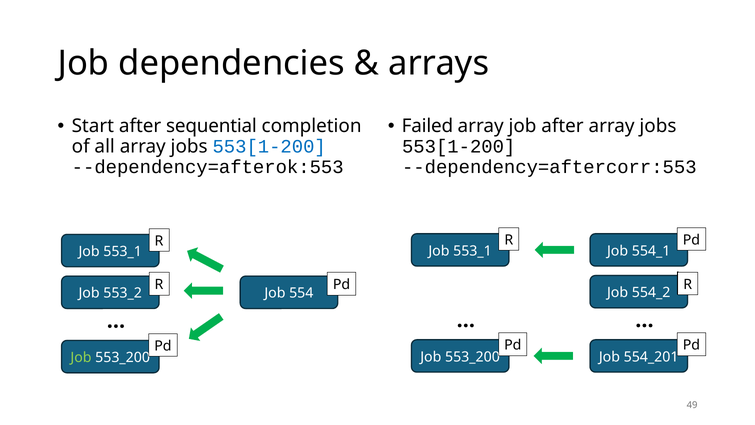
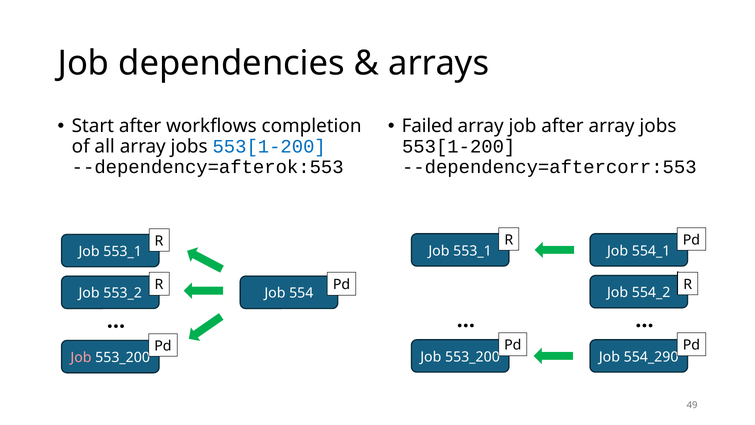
sequential: sequential -> workflows
554_201: 554_201 -> 554_290
Job at (81, 357) colour: light green -> pink
